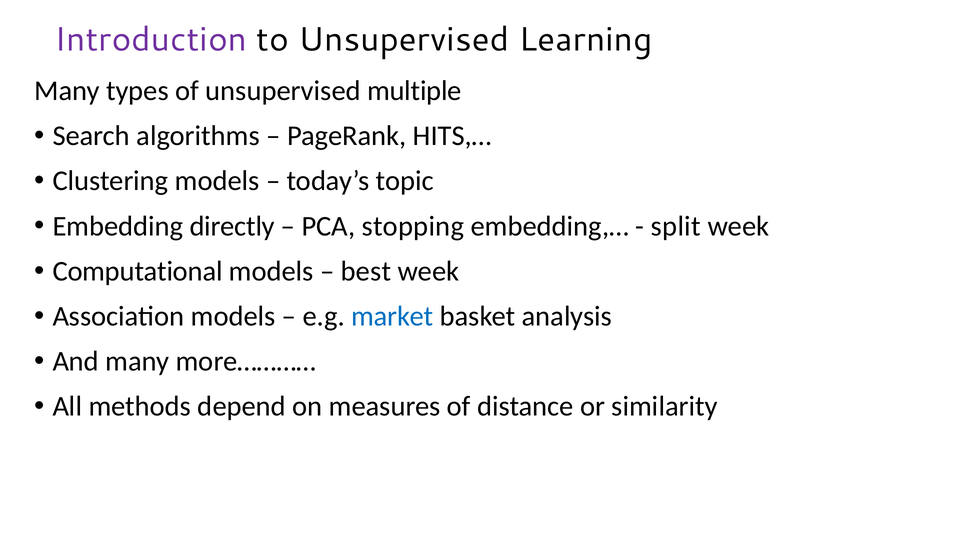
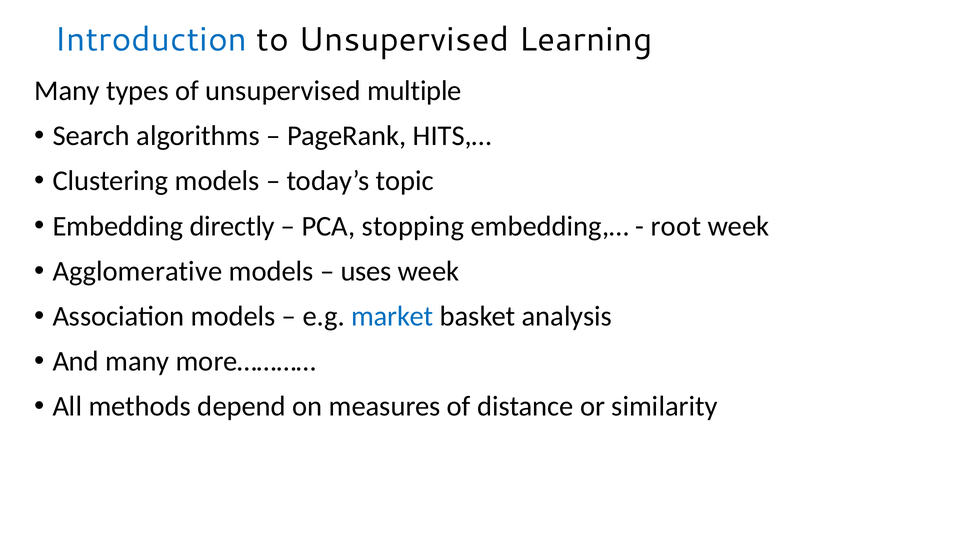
Introduction colour: purple -> blue
split: split -> root
Computational: Computational -> Agglomerative
best: best -> uses
